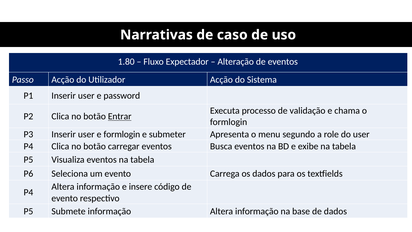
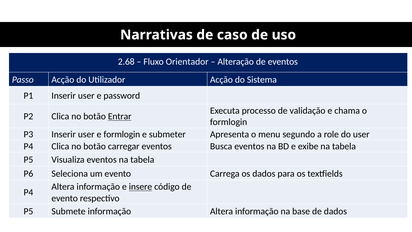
1.80: 1.80 -> 2.68
Expectador: Expectador -> Orientador
insere underline: none -> present
